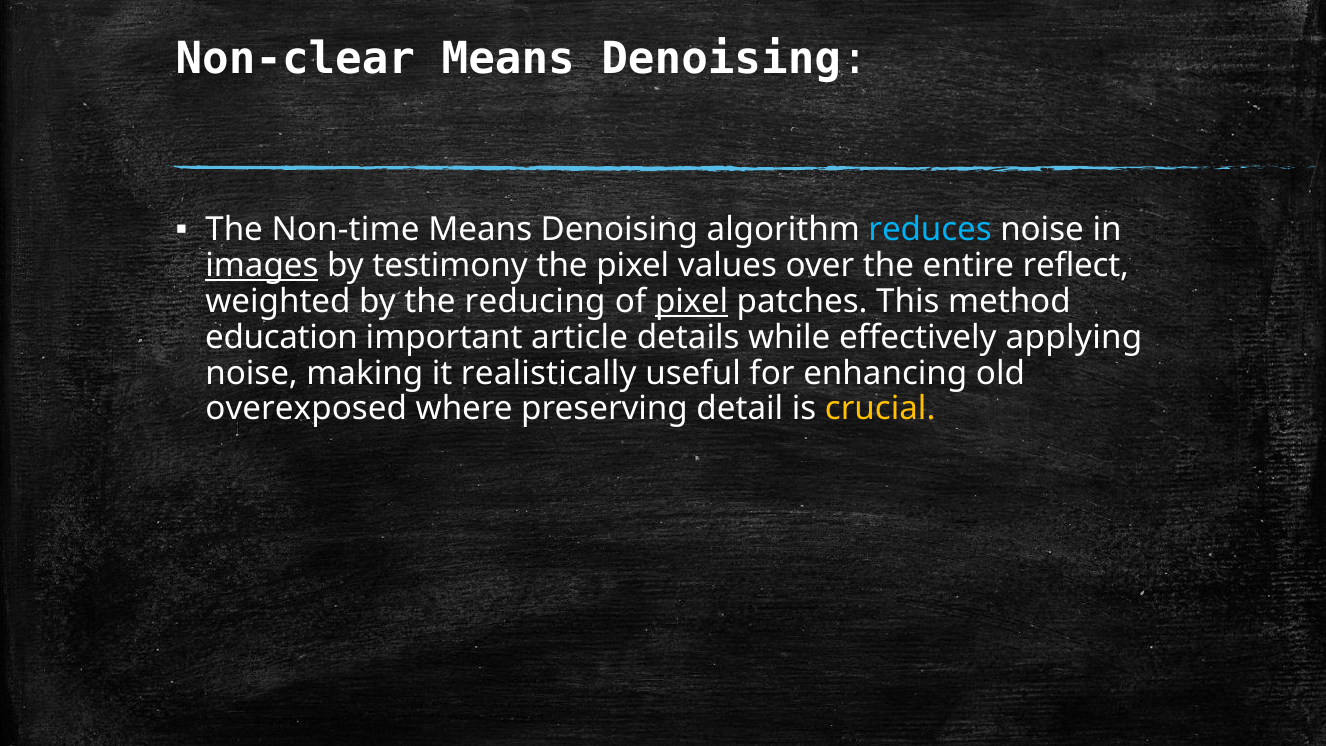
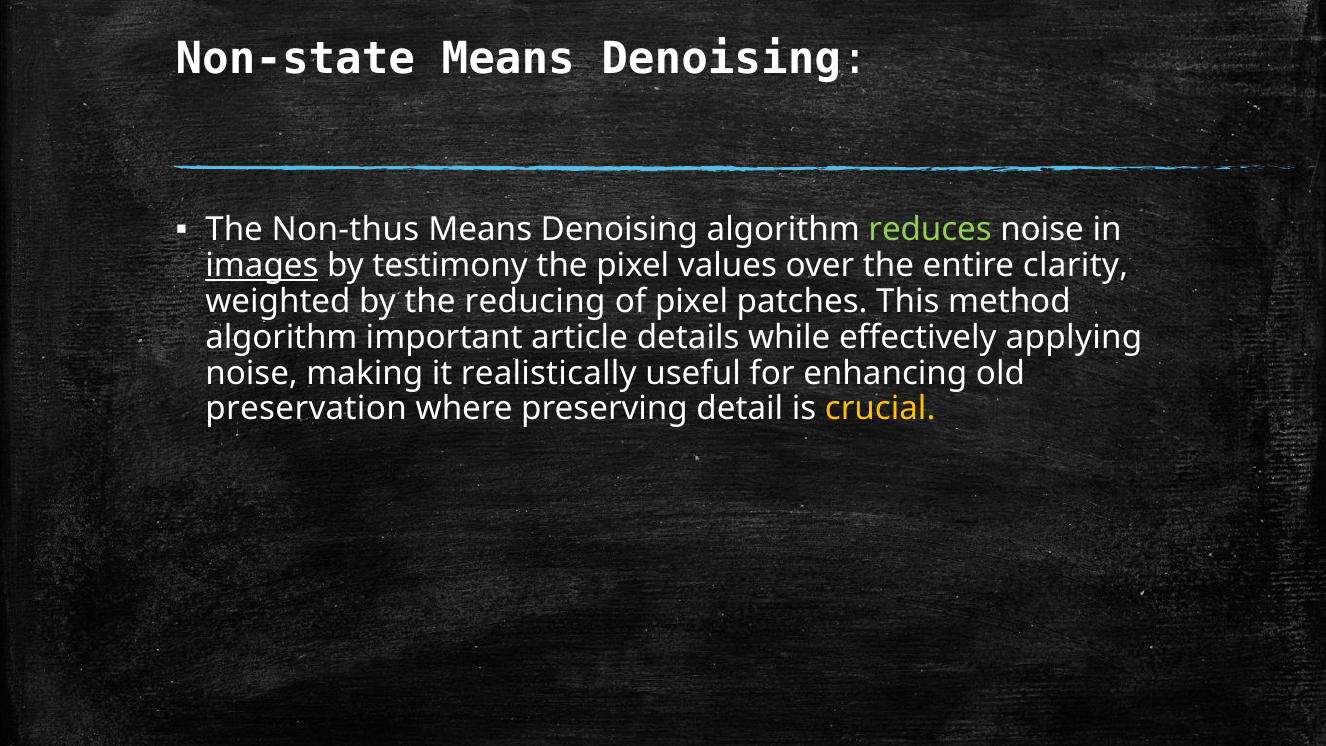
Non-clear: Non-clear -> Non-state
Non-time: Non-time -> Non-thus
reduces colour: light blue -> light green
reflect: reflect -> clarity
pixel at (692, 302) underline: present -> none
education at (281, 337): education -> algorithm
overexposed: overexposed -> preservation
